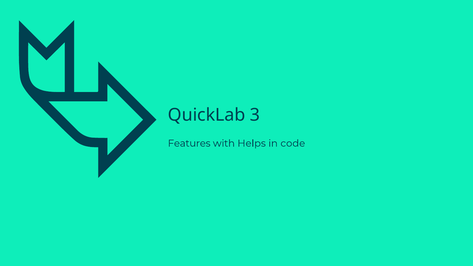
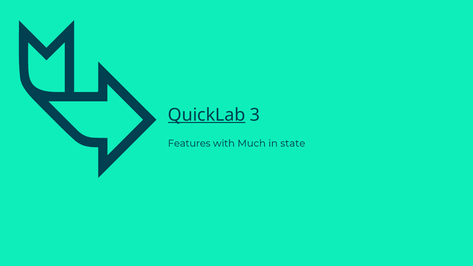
QuickLab underline: none -> present
Helps: Helps -> Much
code: code -> state
